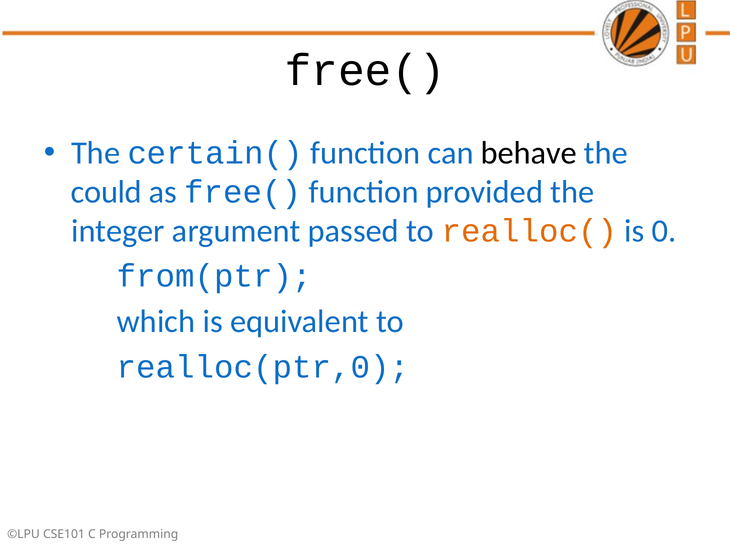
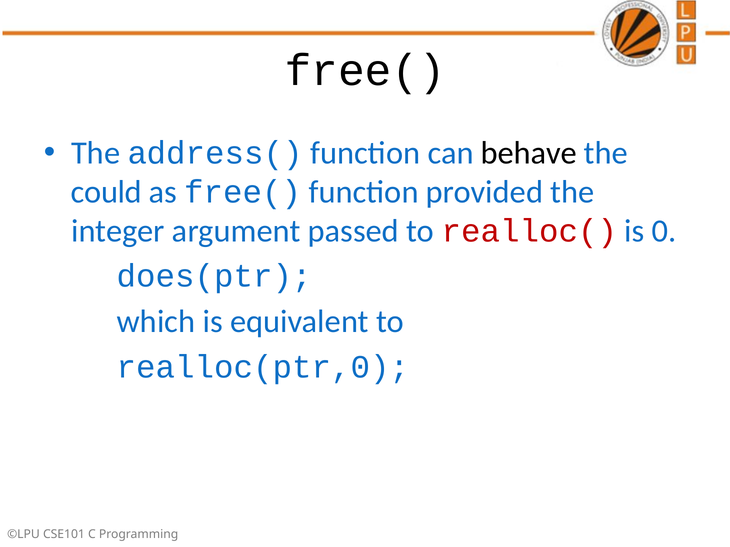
certain(: certain( -> address(
realloc( colour: orange -> red
from(ptr: from(ptr -> does(ptr
